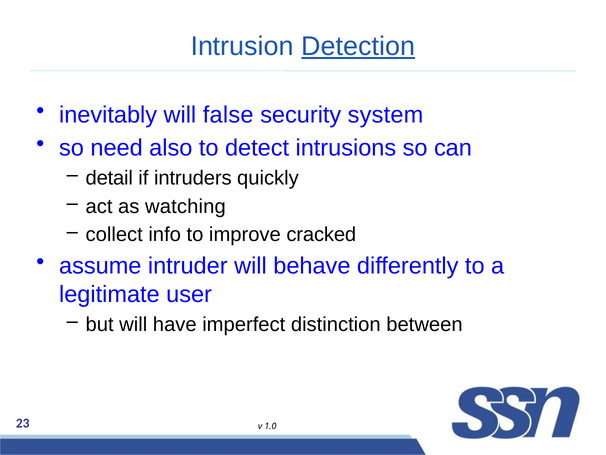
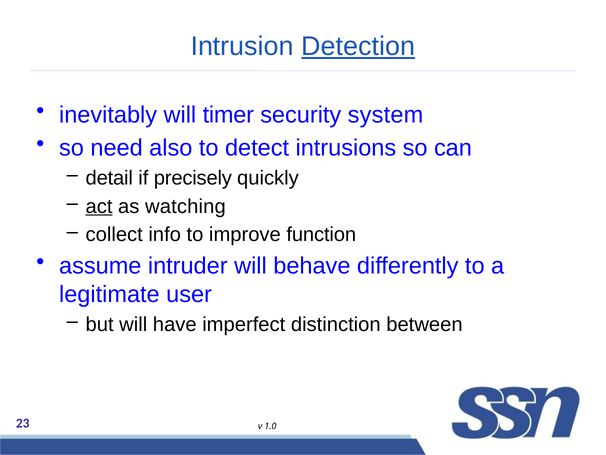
false: false -> timer
intruders: intruders -> precisely
act underline: none -> present
cracked: cracked -> function
